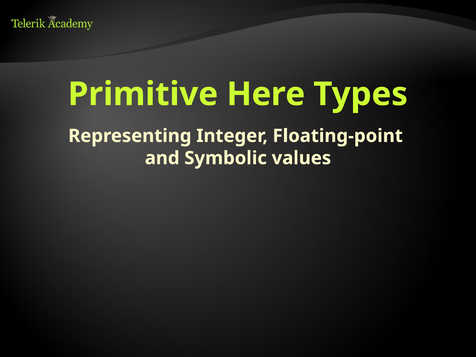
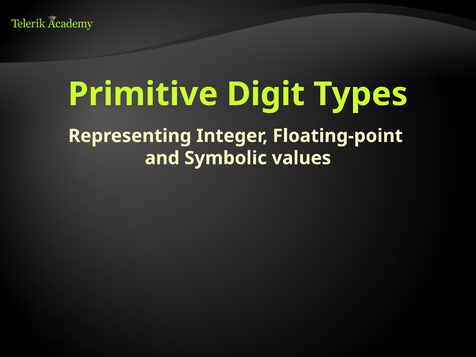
Here: Here -> Digit
